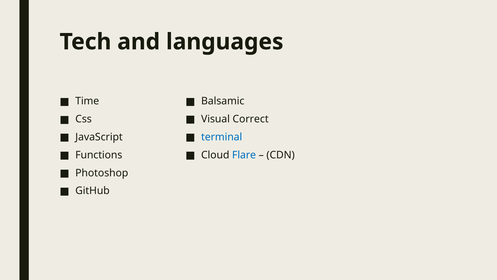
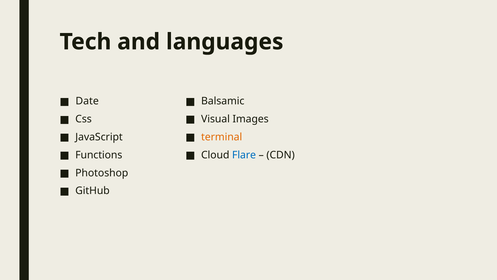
Time: Time -> Date
Correct: Correct -> Images
terminal colour: blue -> orange
